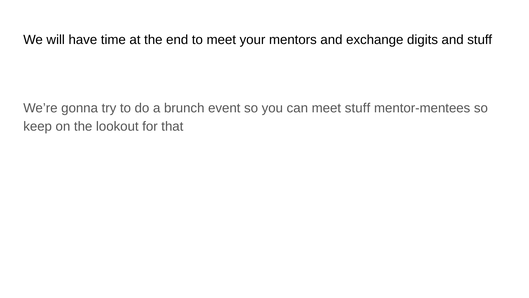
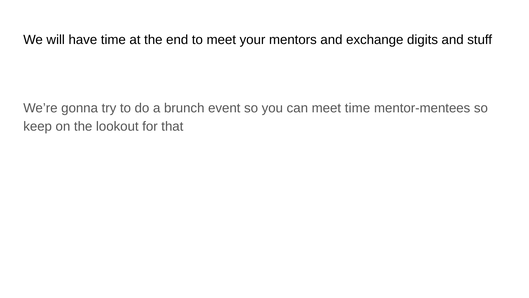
meet stuff: stuff -> time
